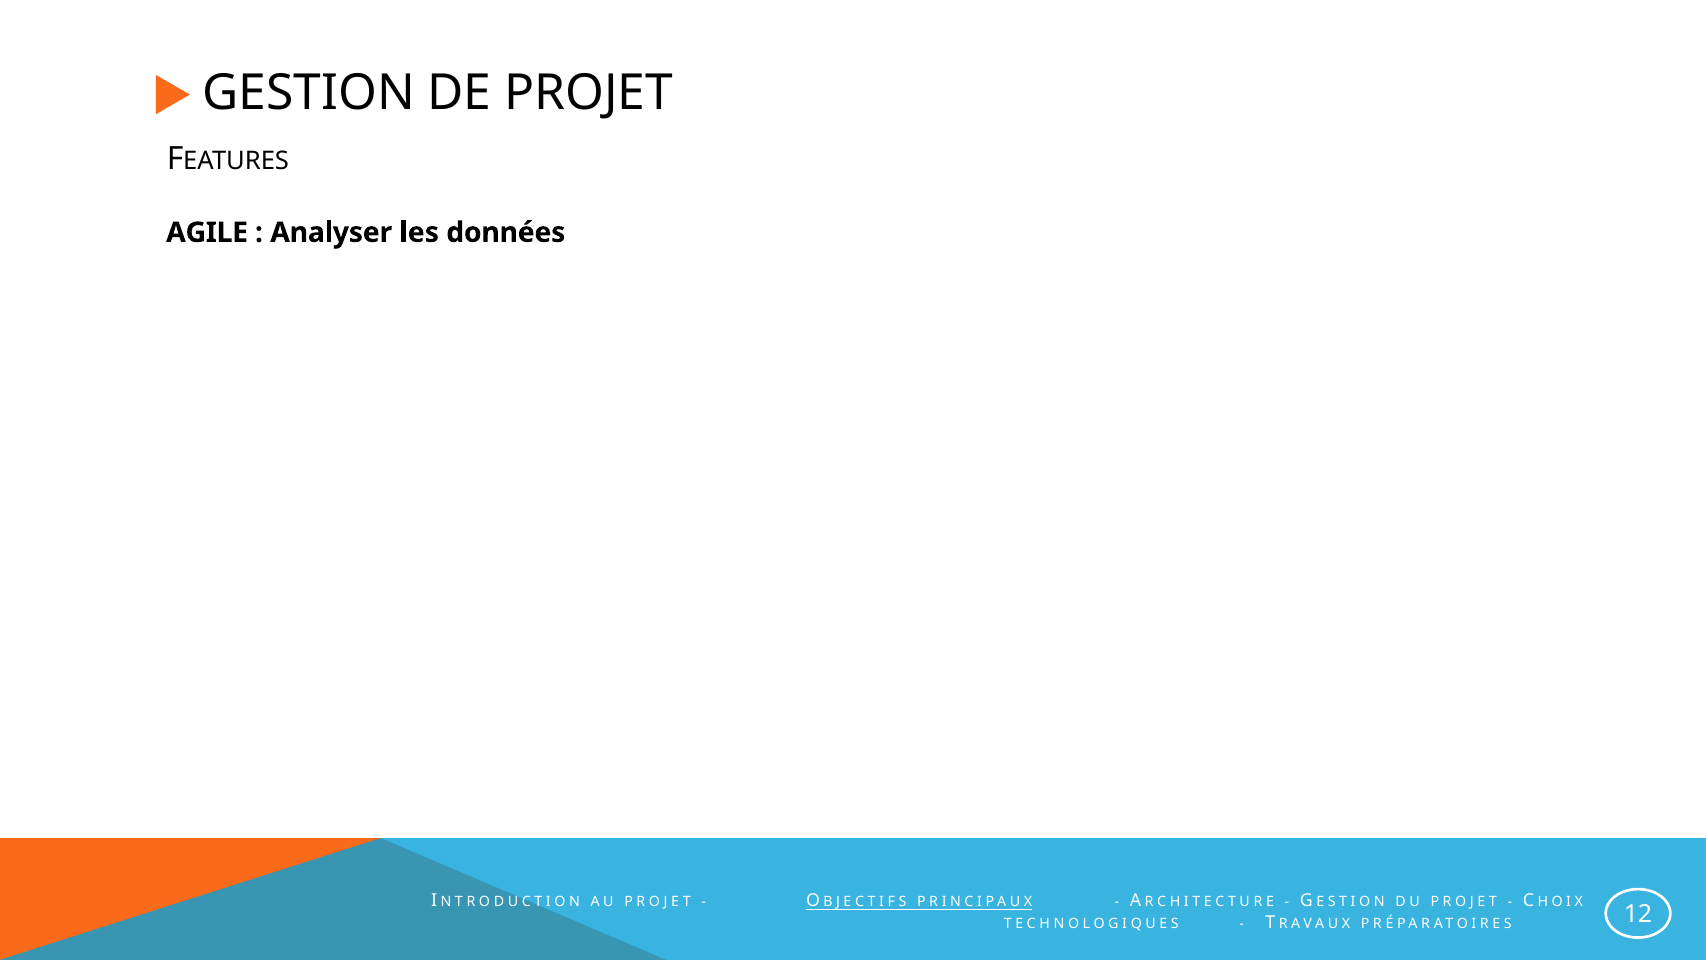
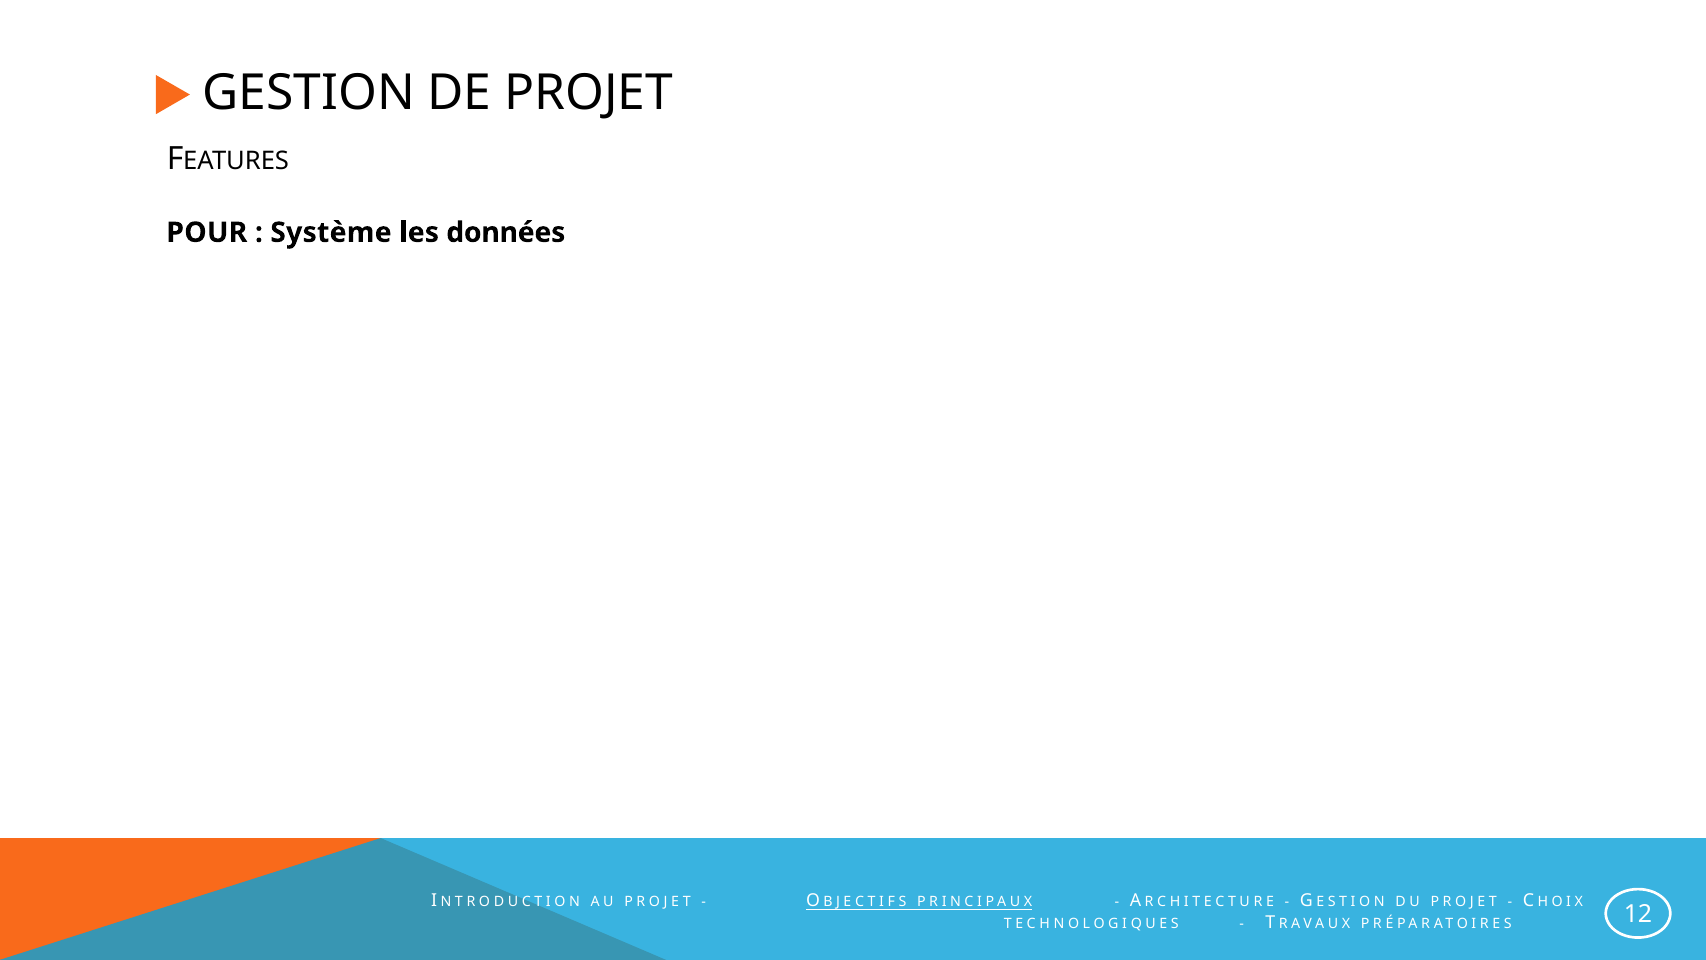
AGILE: AGILE -> POUR
Analyser: Analyser -> Système
